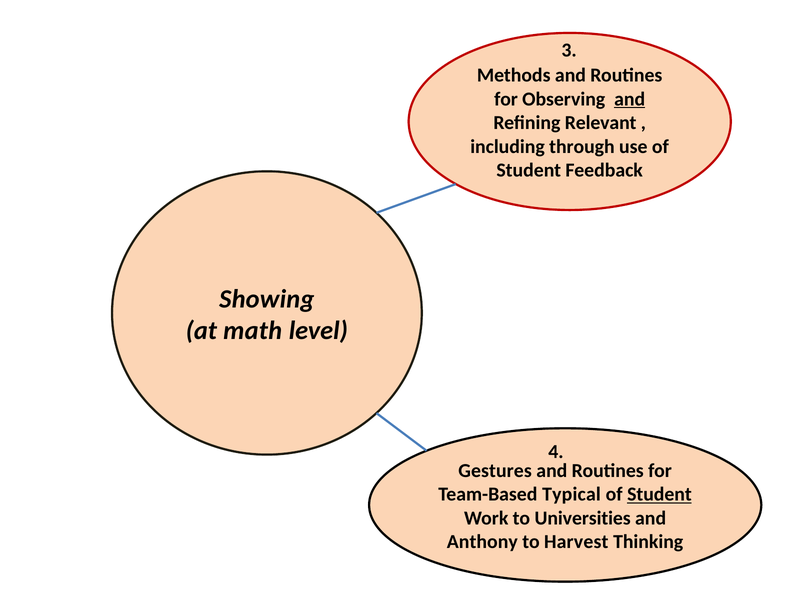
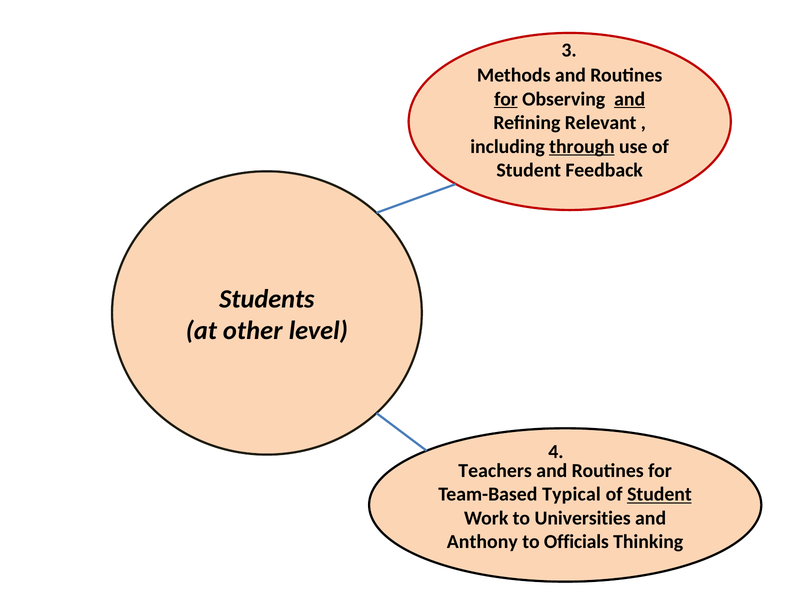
for at (506, 99) underline: none -> present
through underline: none -> present
Showing: Showing -> Students
math: math -> other
Gestures: Gestures -> Teachers
Harvest: Harvest -> Officials
